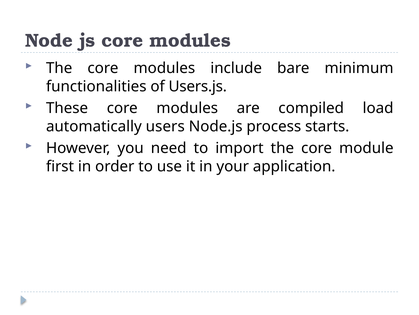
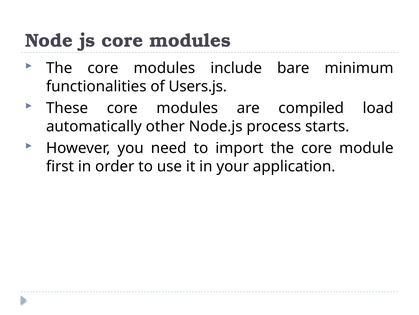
users: users -> other
